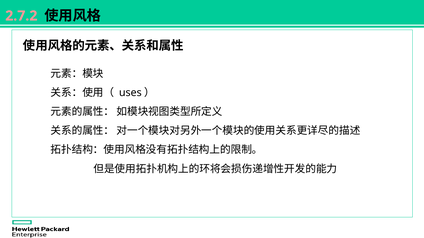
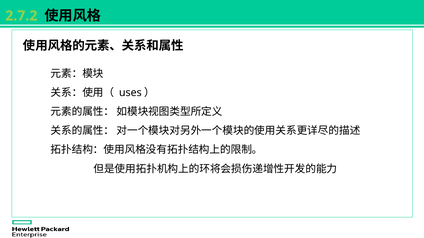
2.7.2 colour: pink -> light green
